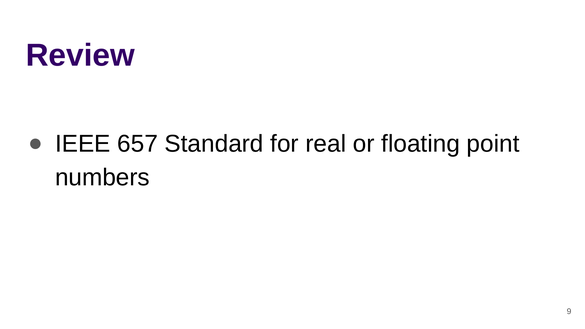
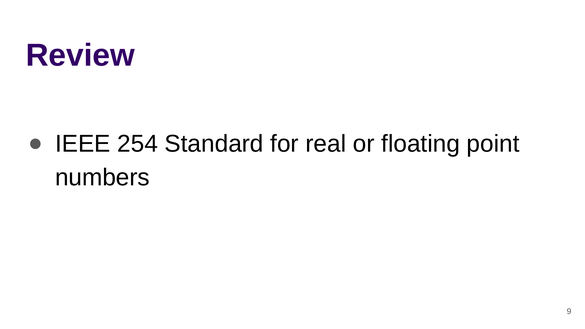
657: 657 -> 254
